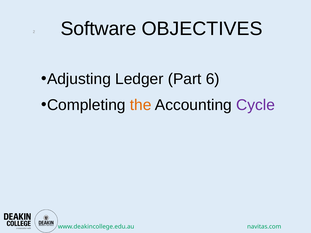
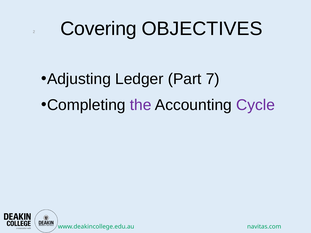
Software: Software -> Covering
6: 6 -> 7
the colour: orange -> purple
